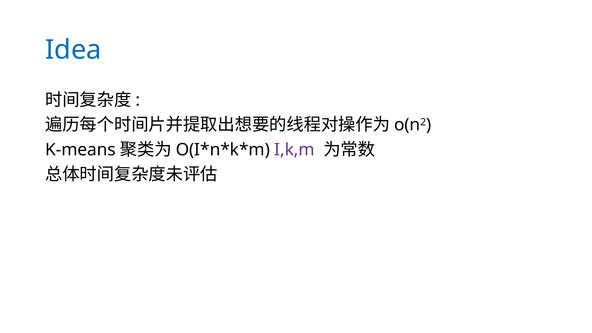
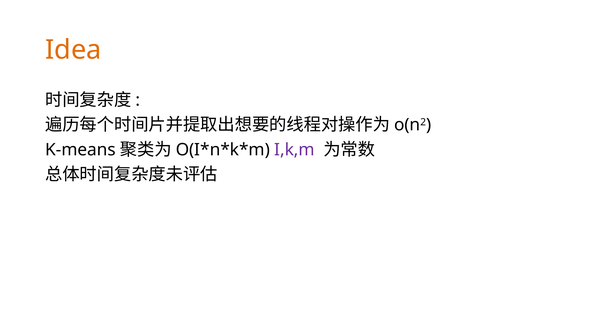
Idea colour: blue -> orange
